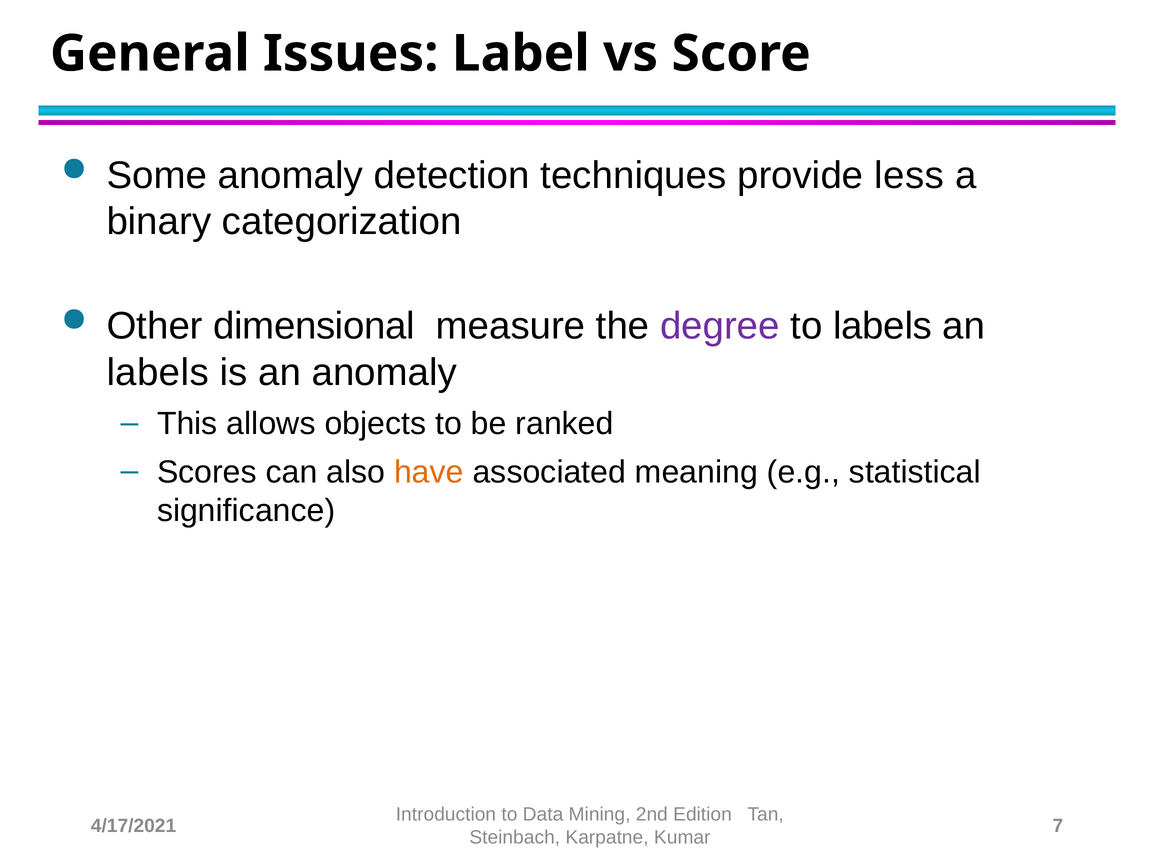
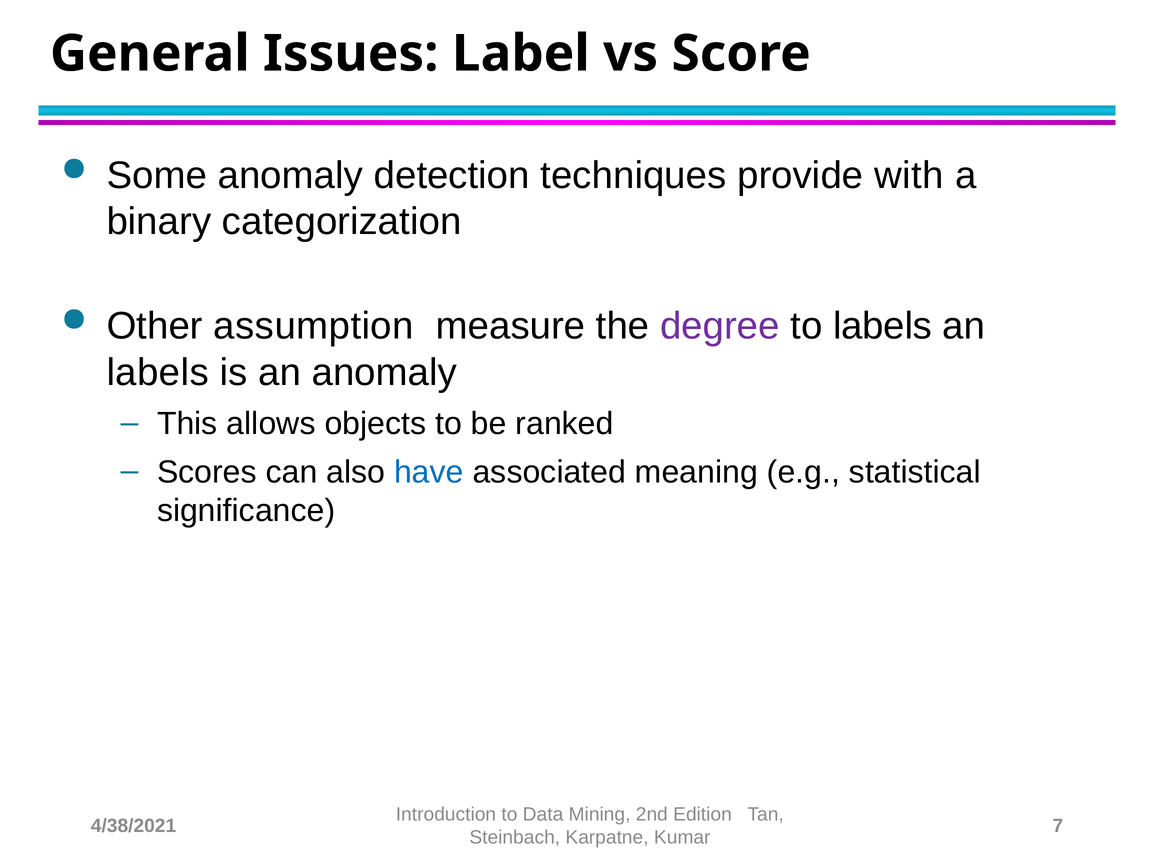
less: less -> with
dimensional: dimensional -> assumption
have colour: orange -> blue
4/17/2021: 4/17/2021 -> 4/38/2021
